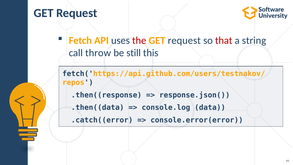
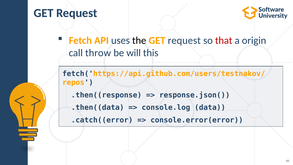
the colour: red -> black
string: string -> origin
still: still -> will
